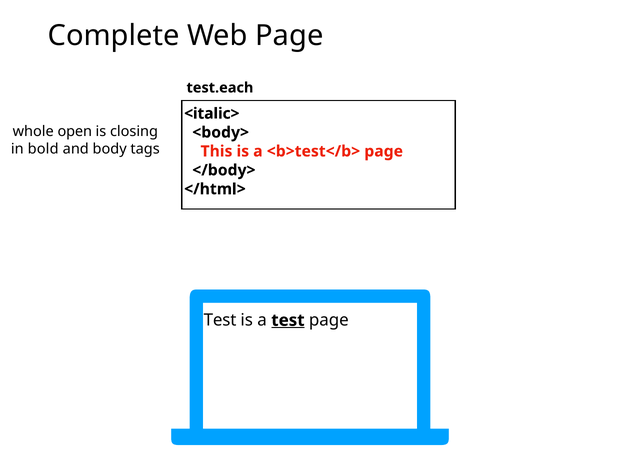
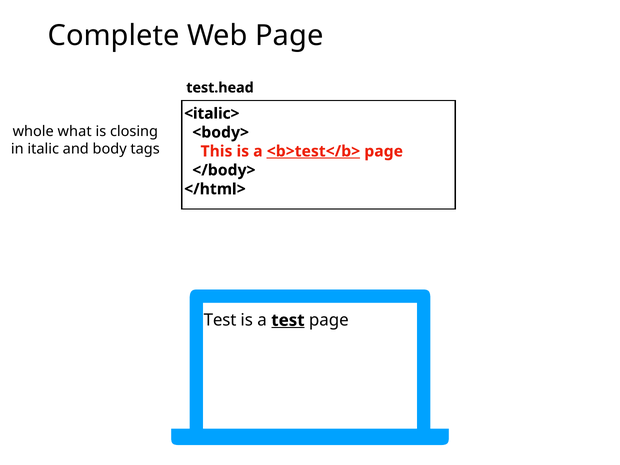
test.each: test.each -> test.head
open: open -> what
bold: bold -> italic
<b>test</b> underline: none -> present
